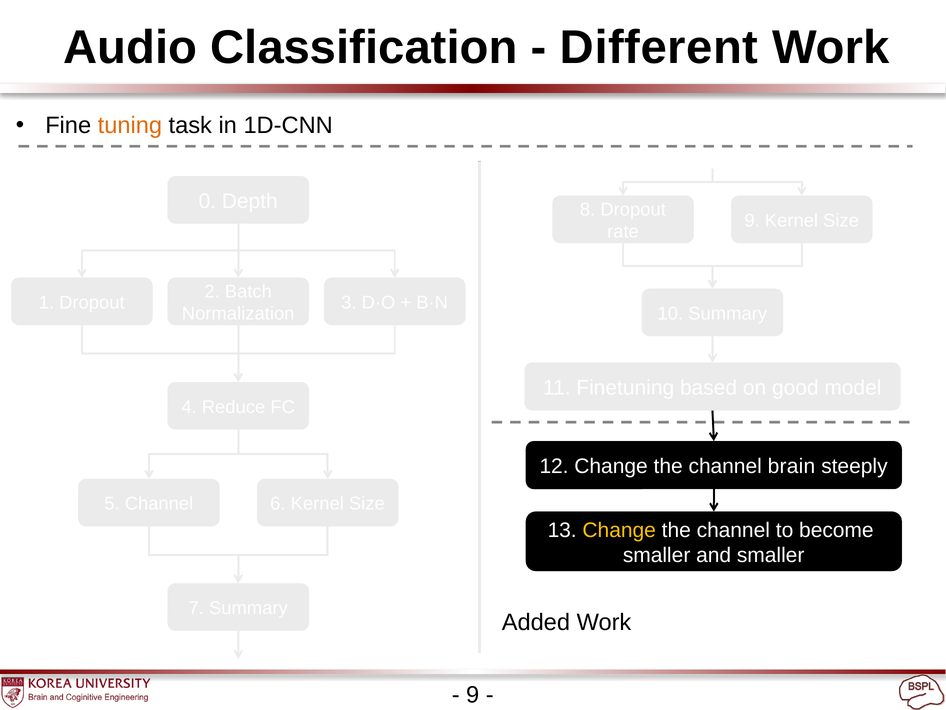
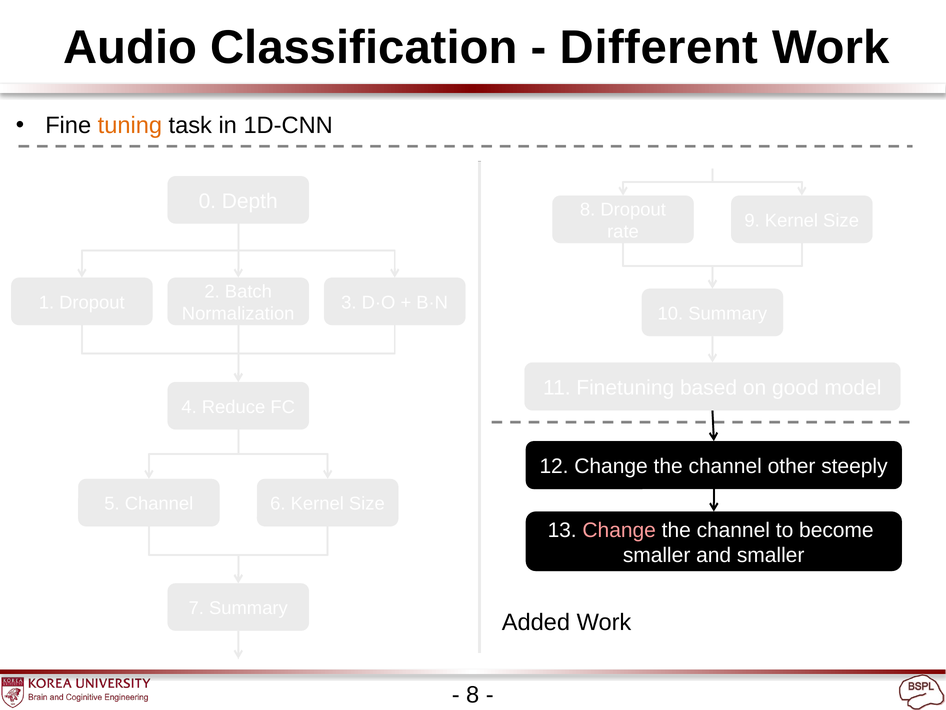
brain: brain -> other
Change at (619, 530) colour: yellow -> pink
9 at (473, 694): 9 -> 8
